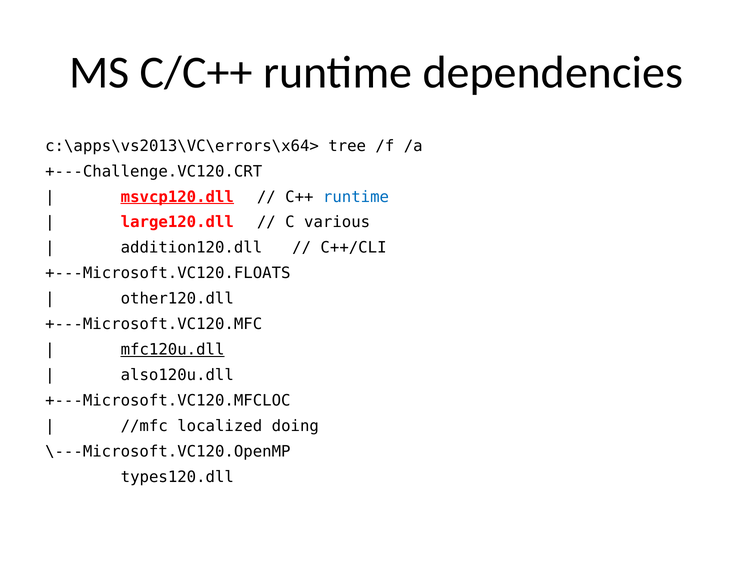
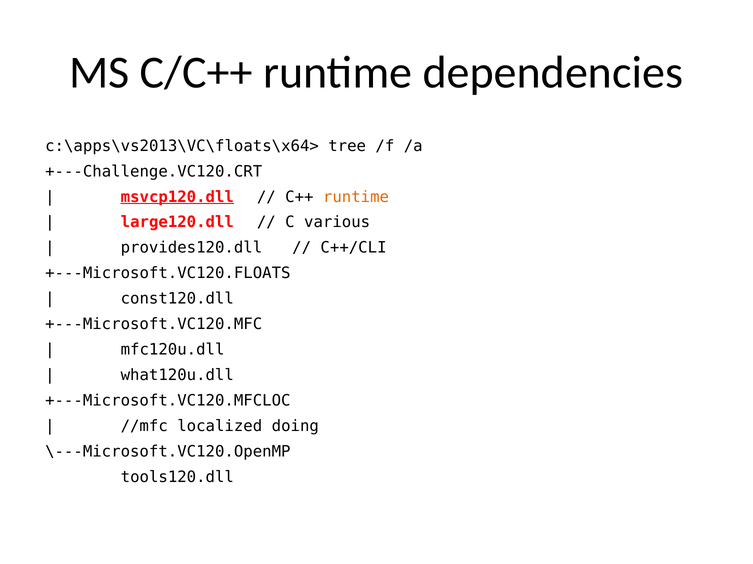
c:\apps\vs2013\VC\errors\x64>: c:\apps\vs2013\VC\errors\x64> -> c:\apps\vs2013\VC\floats\x64>
runtime at (356, 197) colour: blue -> orange
addition120.dll: addition120.dll -> provides120.dll
other120.dll: other120.dll -> const120.dll
mfc120u.dll underline: present -> none
also120u.dll: also120u.dll -> what120u.dll
types120.dll: types120.dll -> tools120.dll
